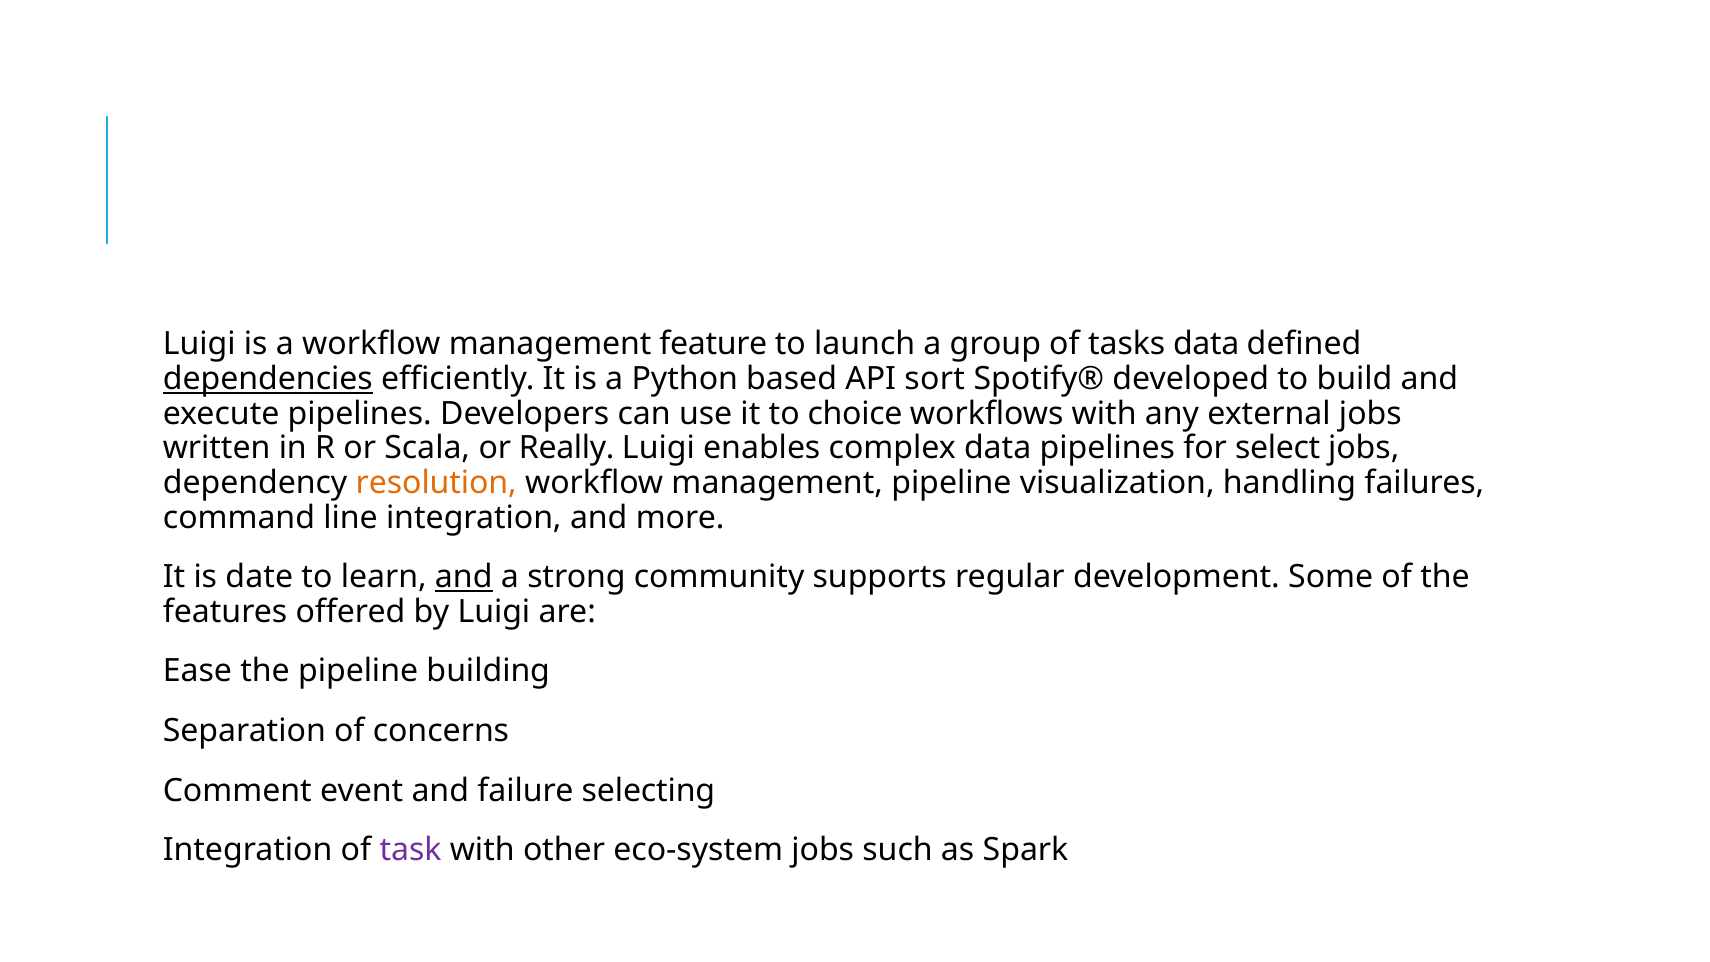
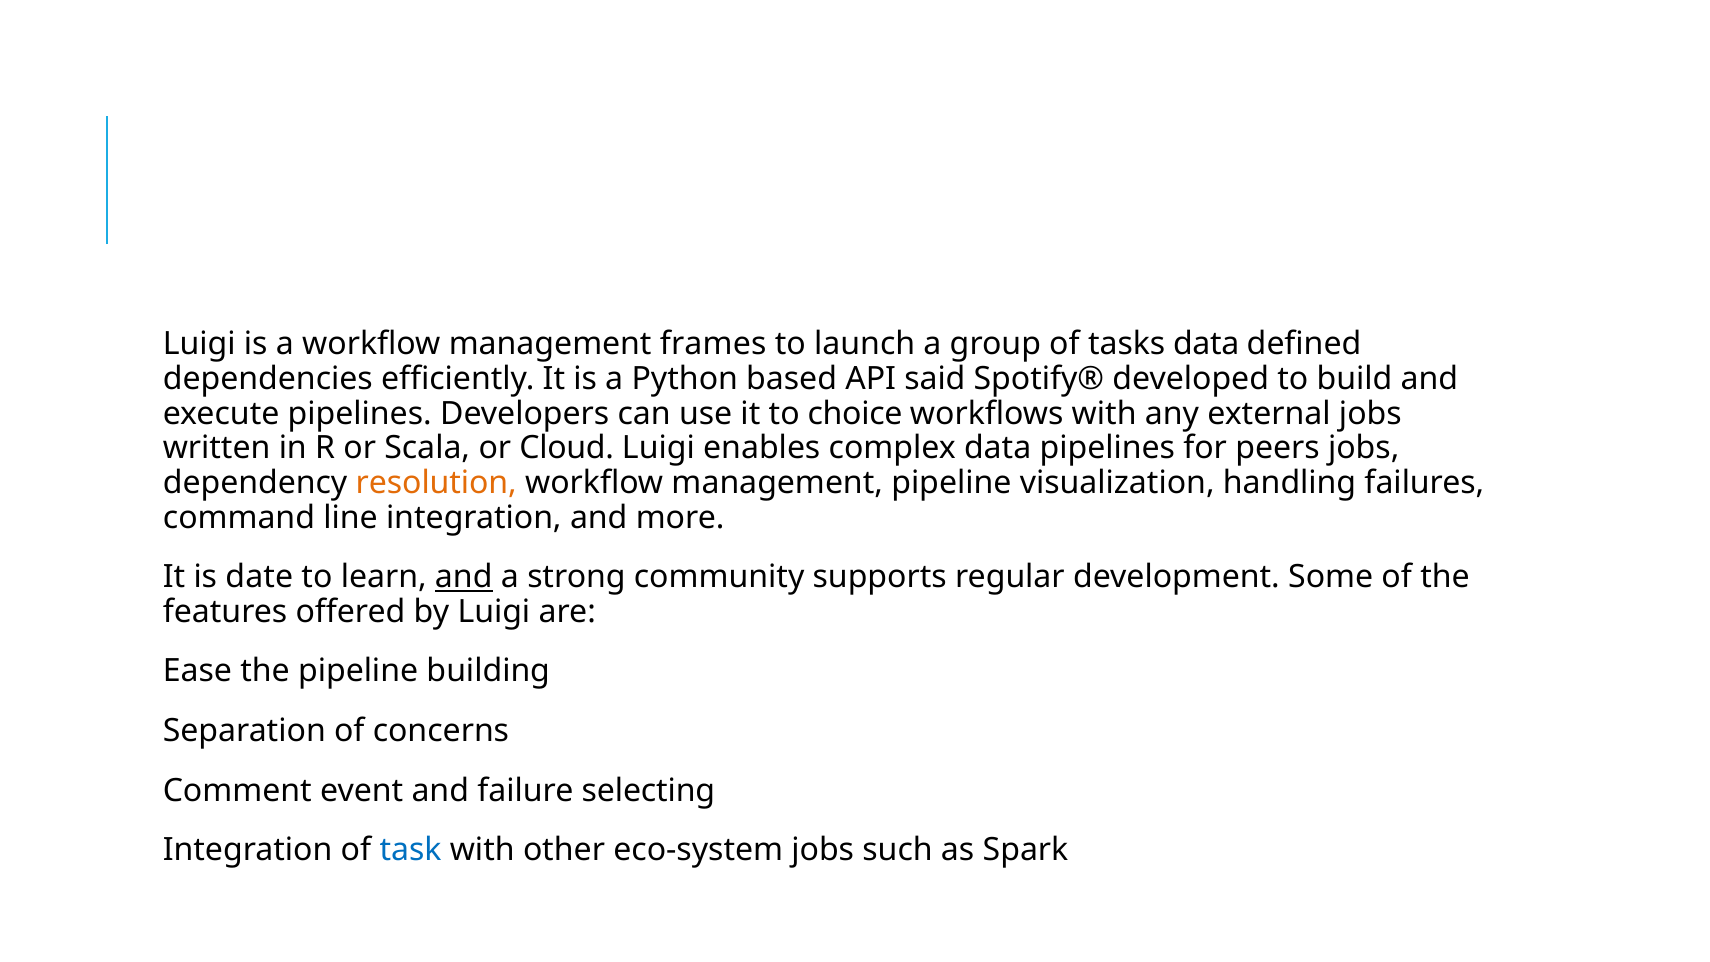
feature: feature -> frames
dependencies underline: present -> none
sort: sort -> said
Really: Really -> Cloud
select: select -> peers
task colour: purple -> blue
